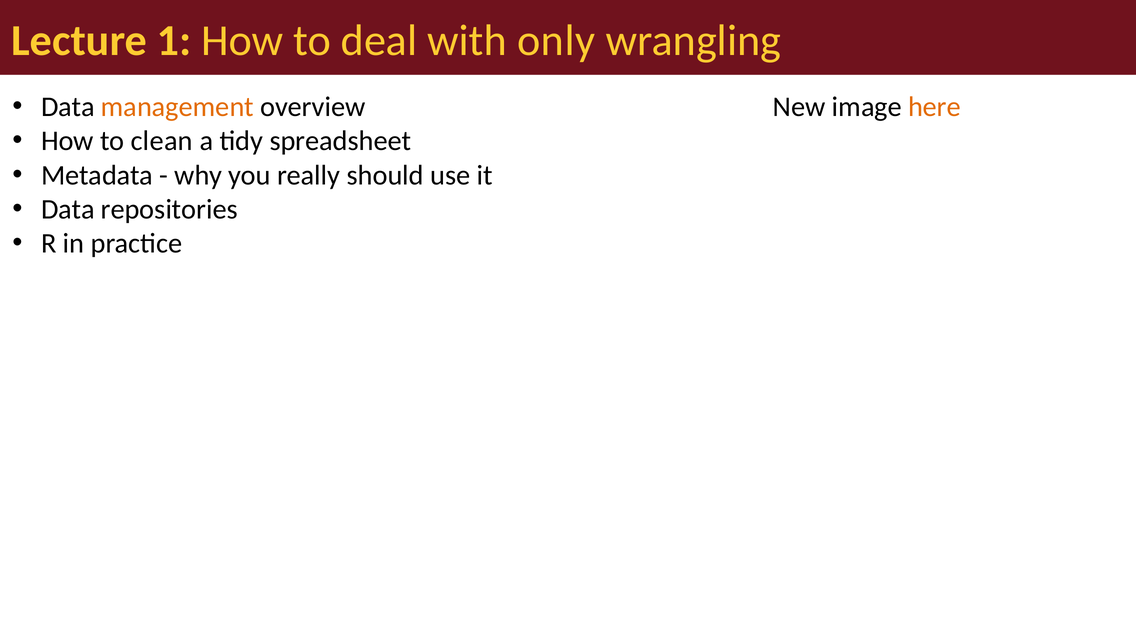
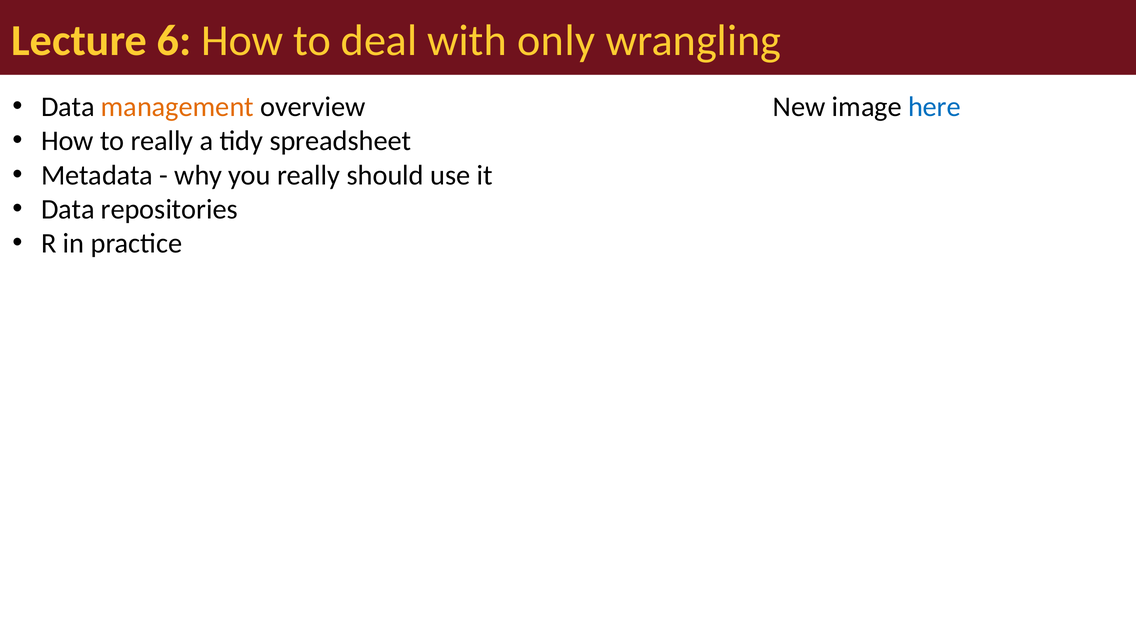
1: 1 -> 6
here colour: orange -> blue
to clean: clean -> really
